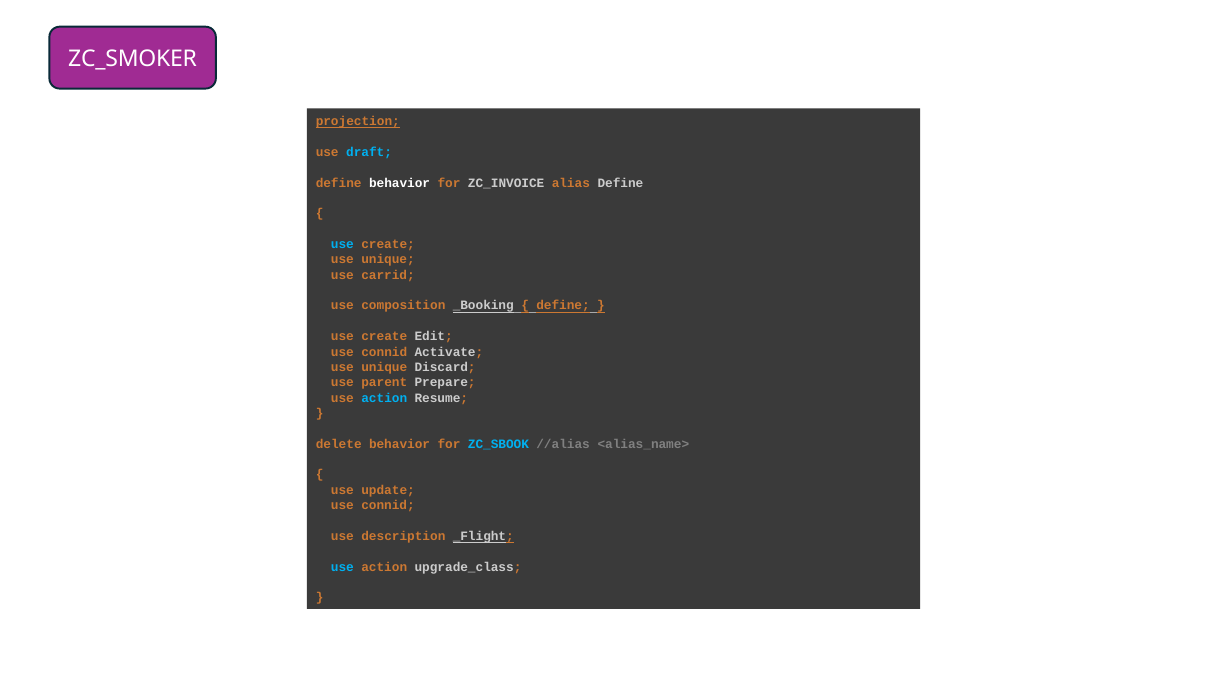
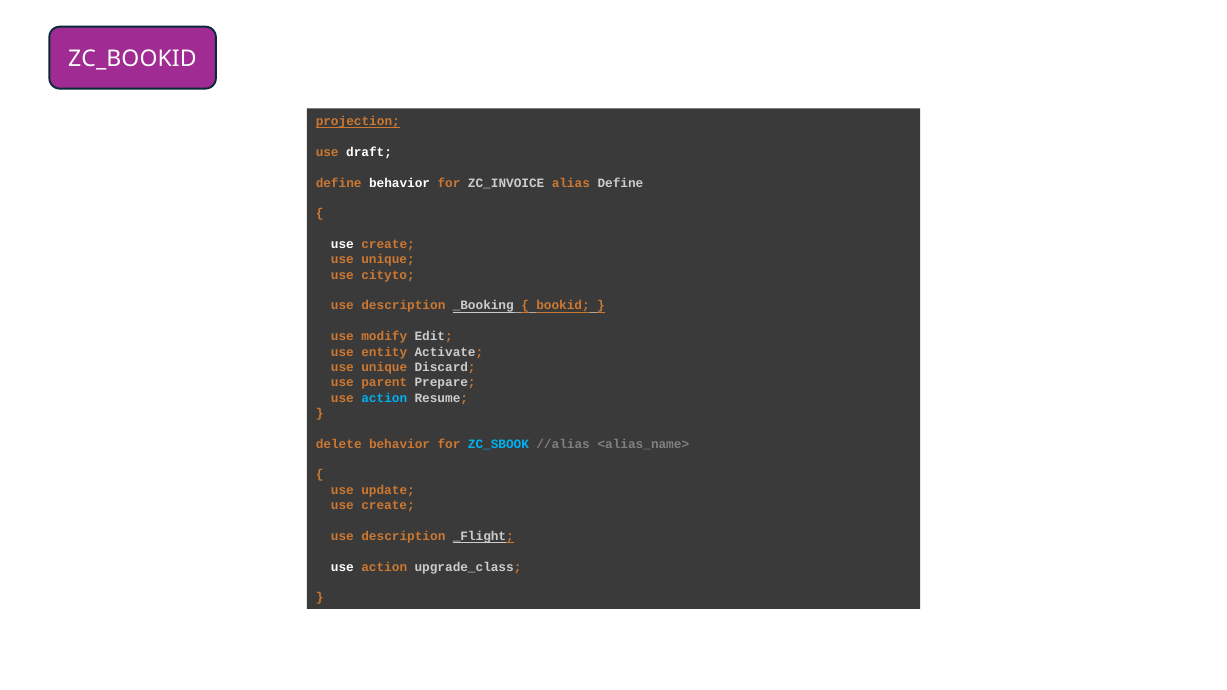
ZC_SMOKER: ZC_SMOKER -> ZC_BOOKID
draft colour: light blue -> white
use at (342, 244) colour: light blue -> white
carrid: carrid -> cityto
composition at (403, 306): composition -> description
define at (563, 306): define -> bookid
create at (384, 337): create -> modify
connid at (384, 352): connid -> entity
connid at (388, 506): connid -> create
use at (342, 567) colour: light blue -> white
